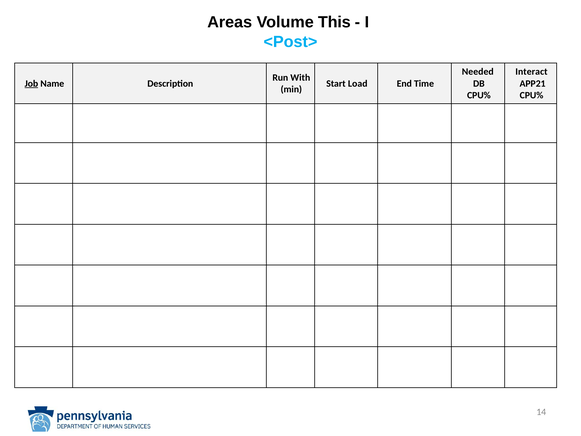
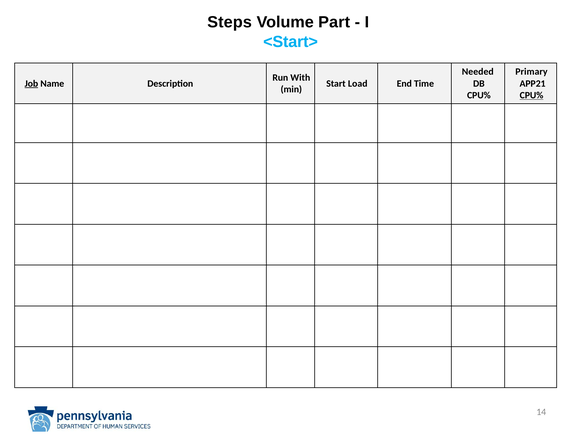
Areas: Areas -> Steps
This: This -> Part
<Post>: <Post> -> <Start>
Interact: Interact -> Primary
CPU% at (532, 95) underline: none -> present
